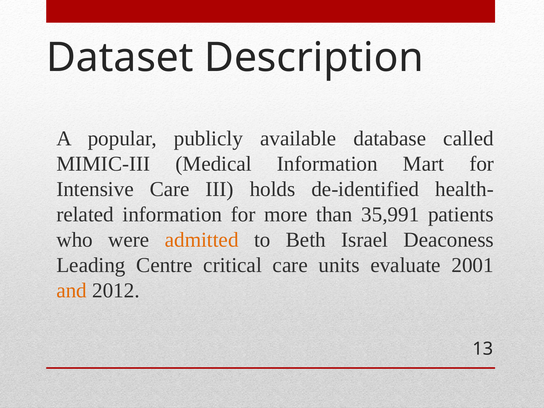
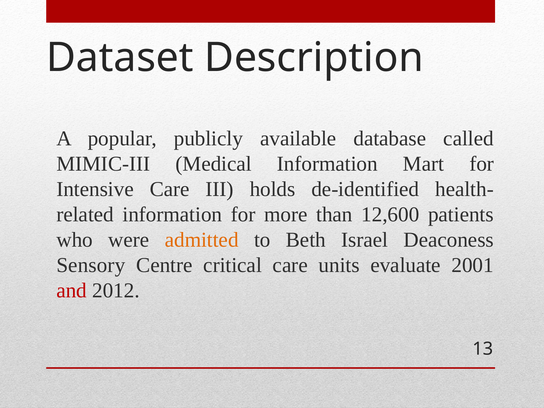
35,991: 35,991 -> 12,600
Leading: Leading -> Sensory
and colour: orange -> red
